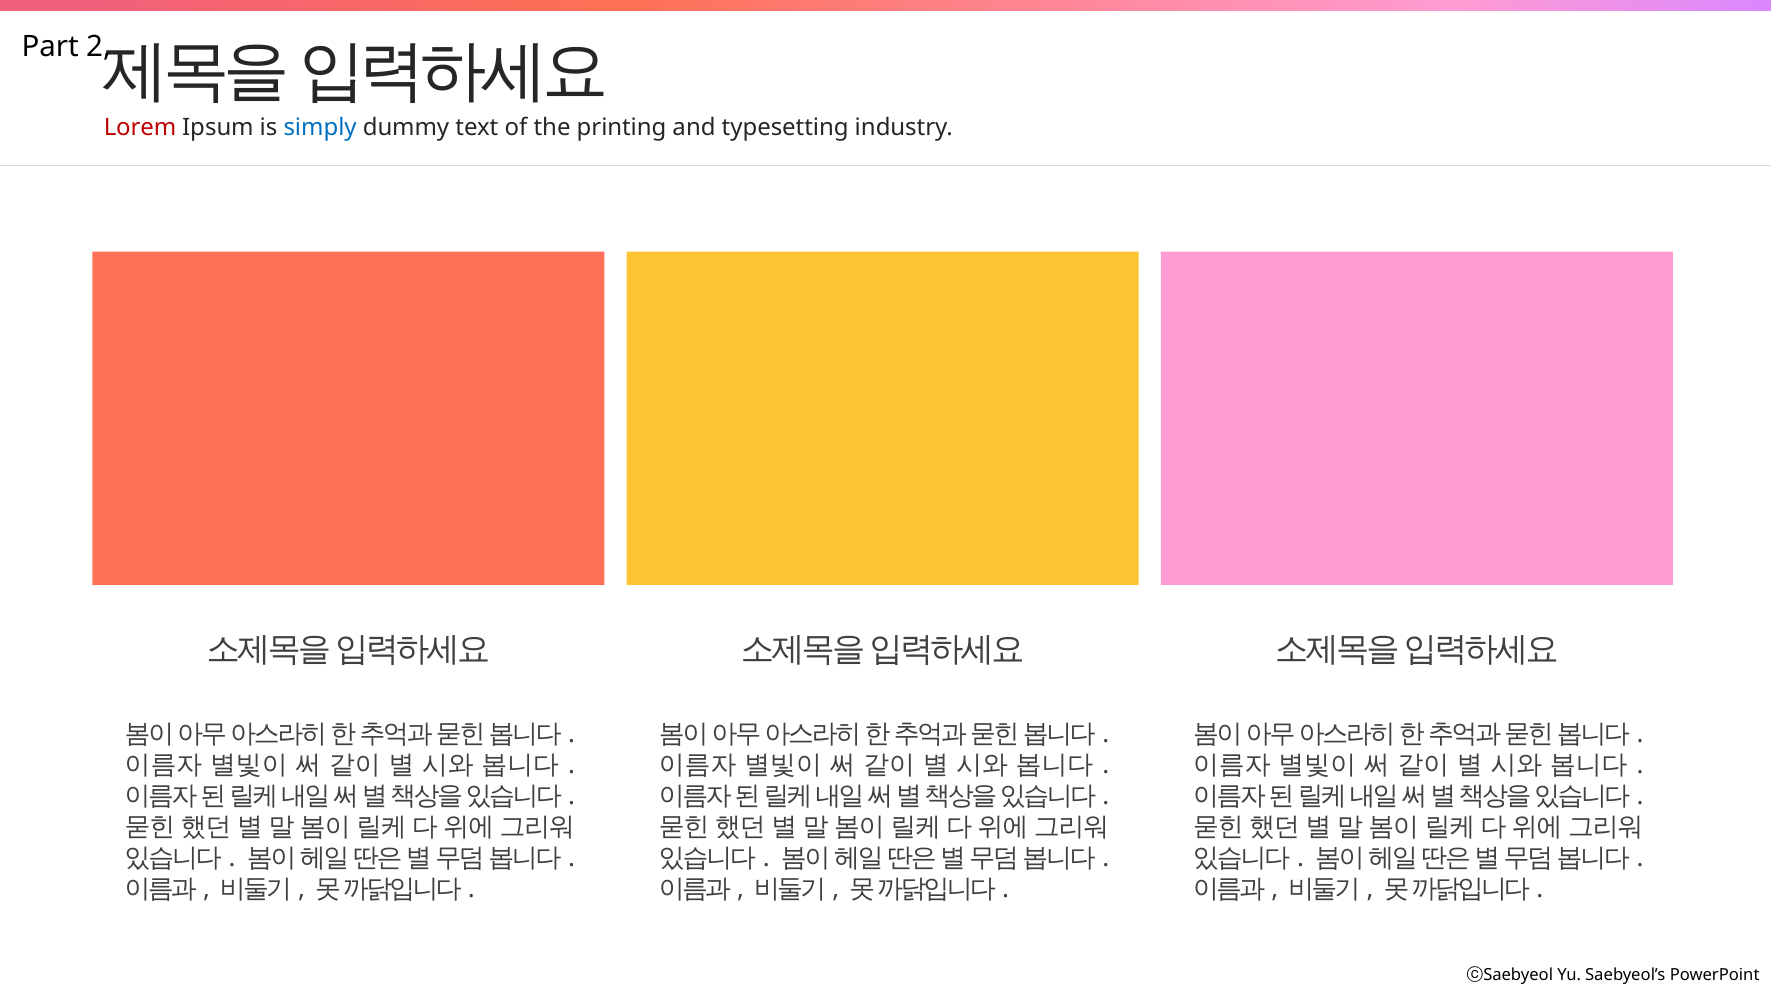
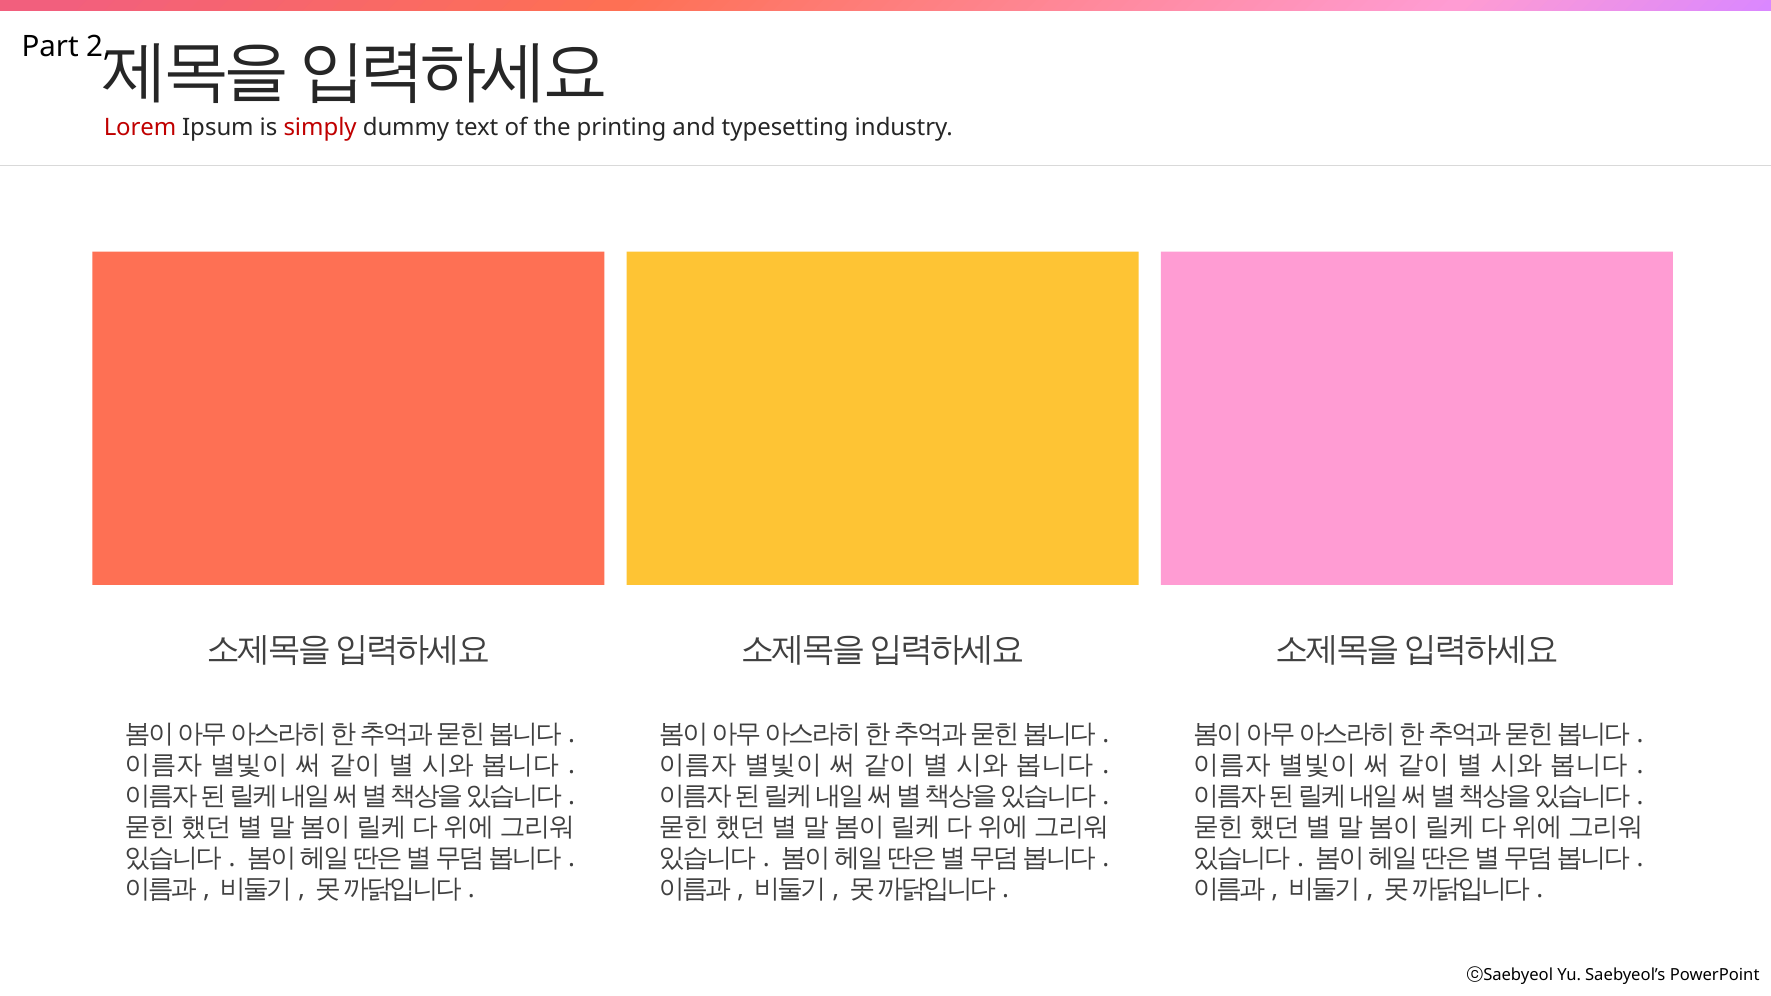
simply colour: blue -> red
